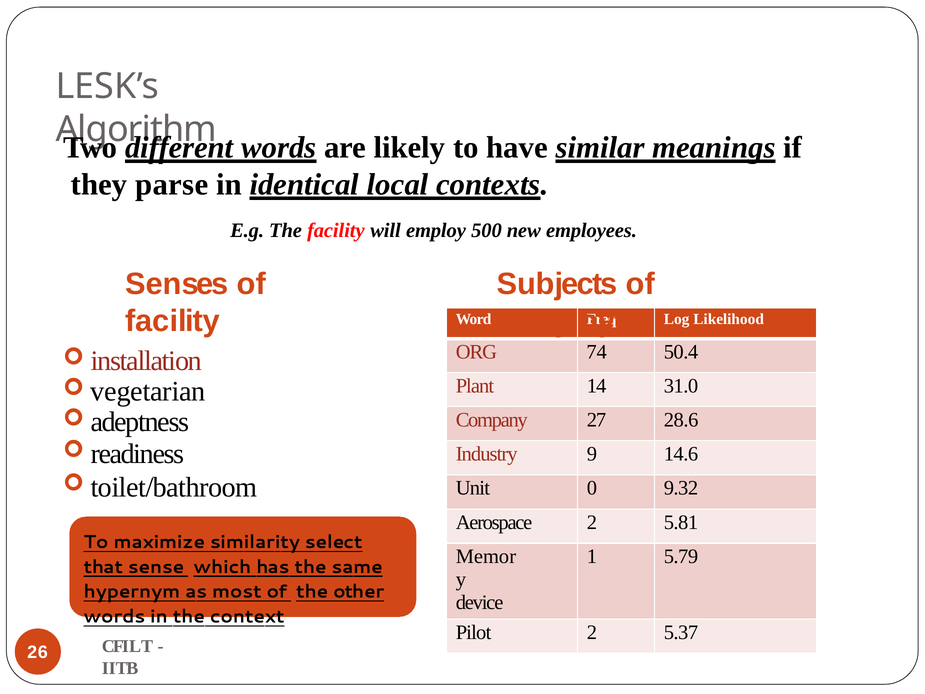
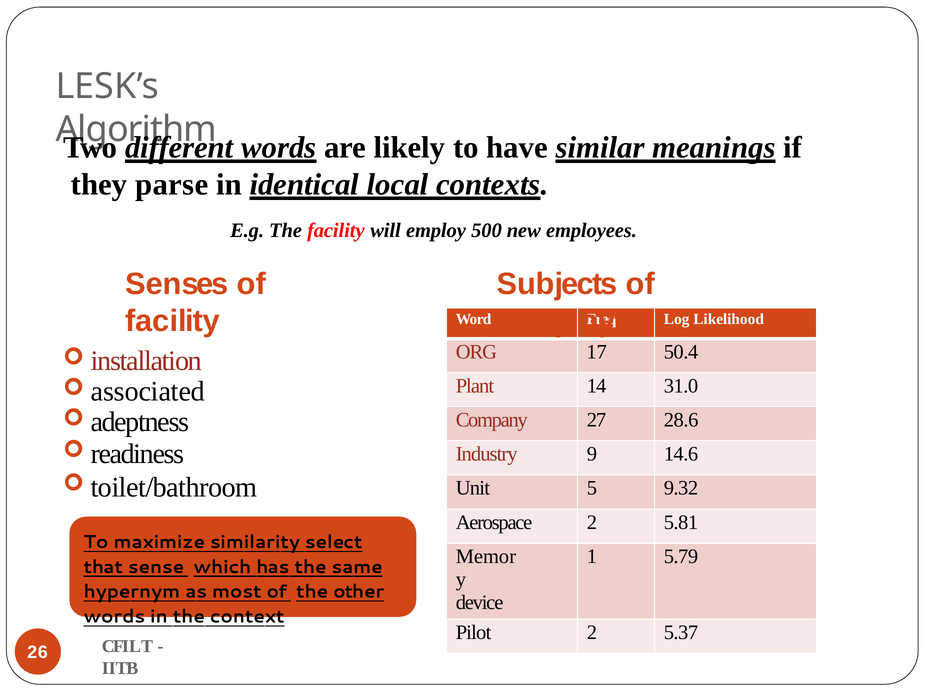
74: 74 -> 17
vegetarian: vegetarian -> associated
0: 0 -> 5
